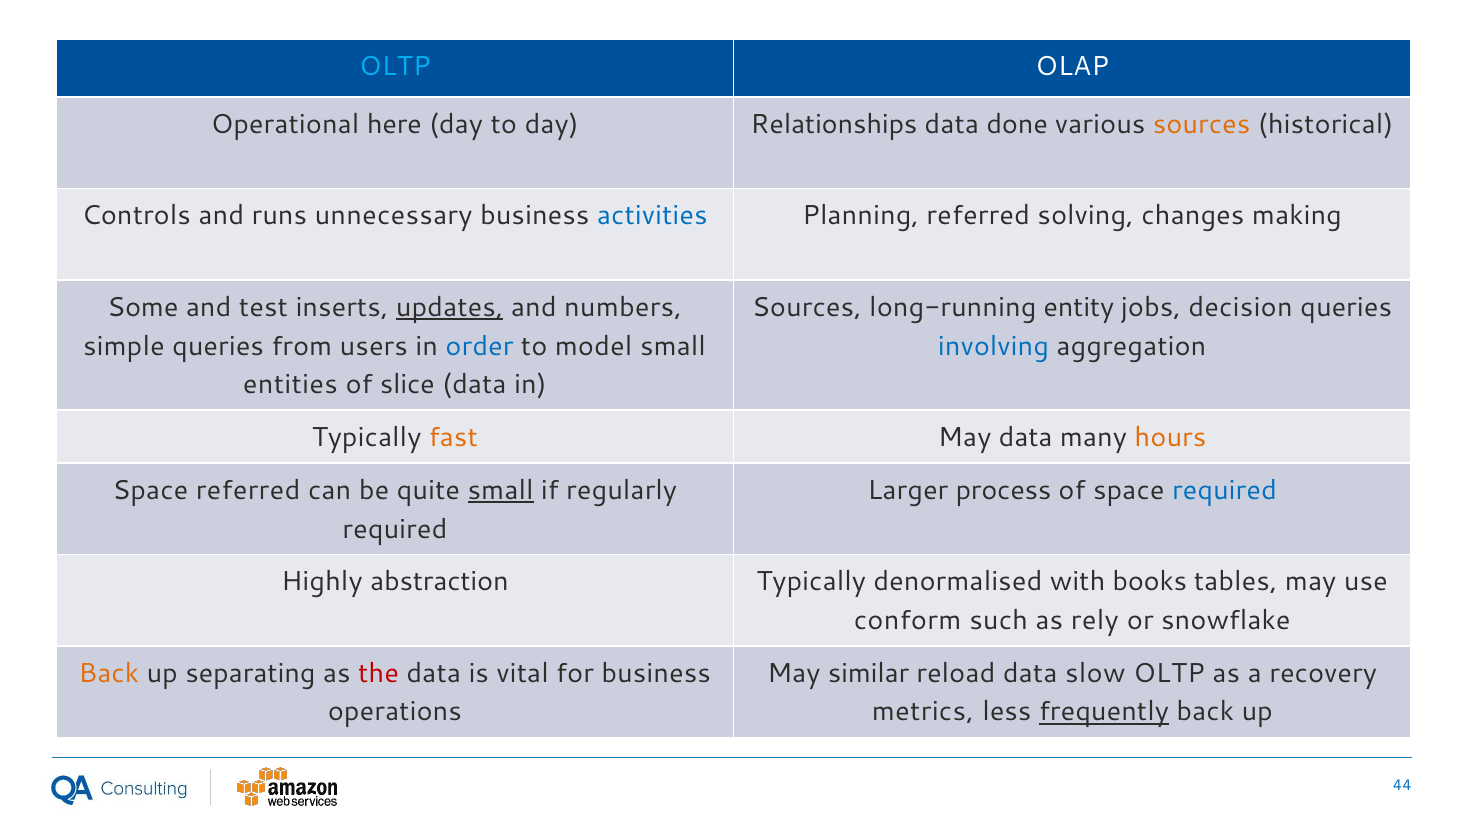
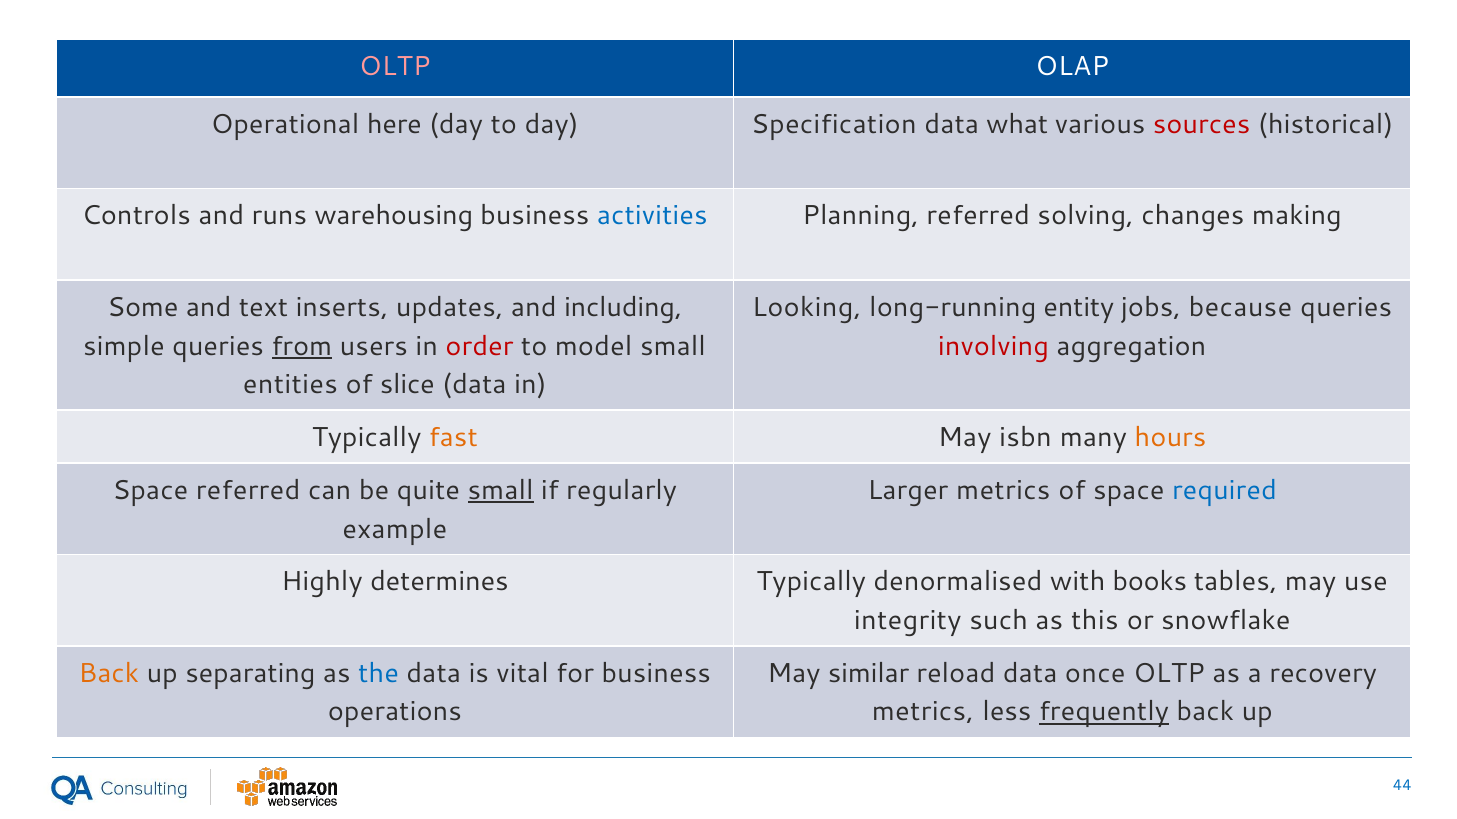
OLTP at (395, 67) colour: light blue -> pink
Relationships: Relationships -> Specification
done: done -> what
sources at (1202, 125) colour: orange -> red
unnecessary: unnecessary -> warehousing
test: test -> text
updates underline: present -> none
numbers: numbers -> including
Sources at (807, 308): Sources -> Looking
decision: decision -> because
from underline: none -> present
order colour: blue -> red
involving colour: blue -> red
May data: data -> isbn
Larger process: process -> metrics
required at (395, 529): required -> example
abstraction: abstraction -> determines
conform: conform -> integrity
rely: rely -> this
the colour: red -> blue
slow: slow -> once
